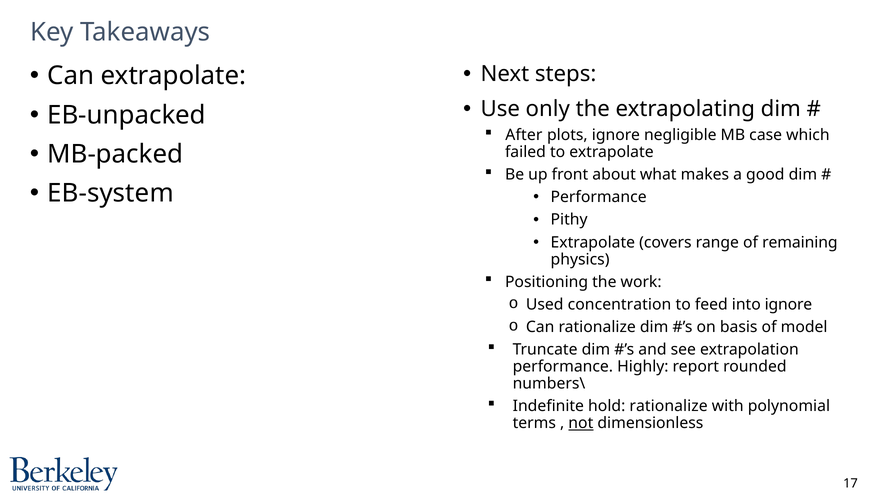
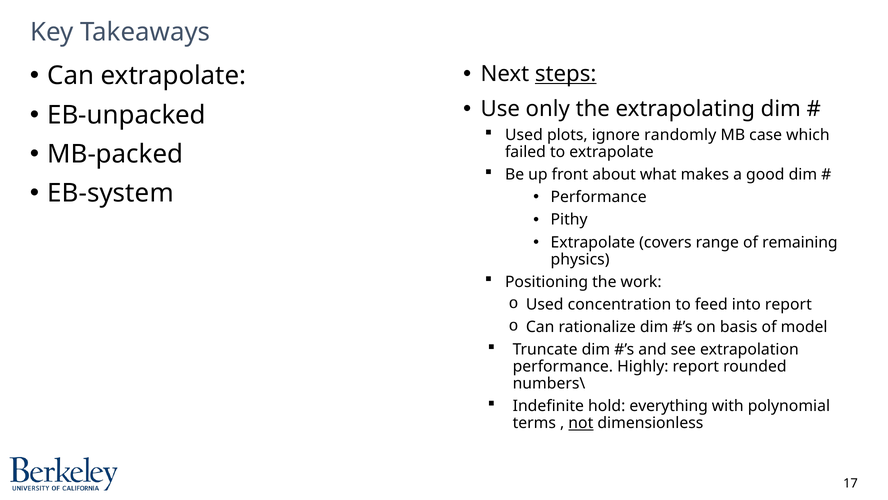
steps underline: none -> present
After at (524, 135): After -> Used
negligible: negligible -> randomly
into ignore: ignore -> report
hold rationalize: rationalize -> everything
